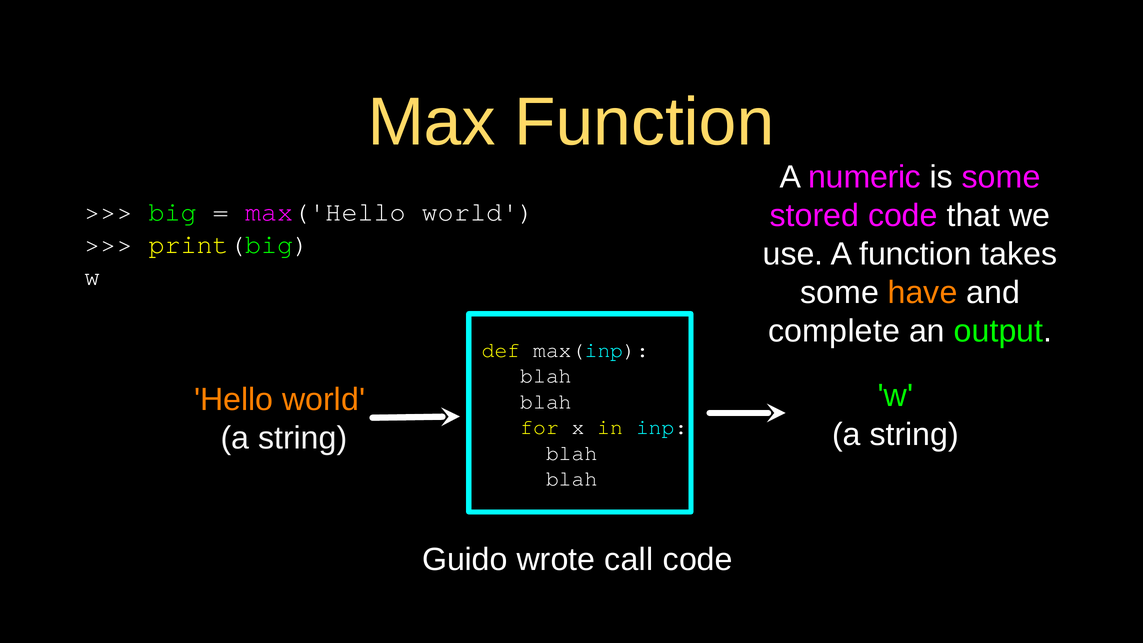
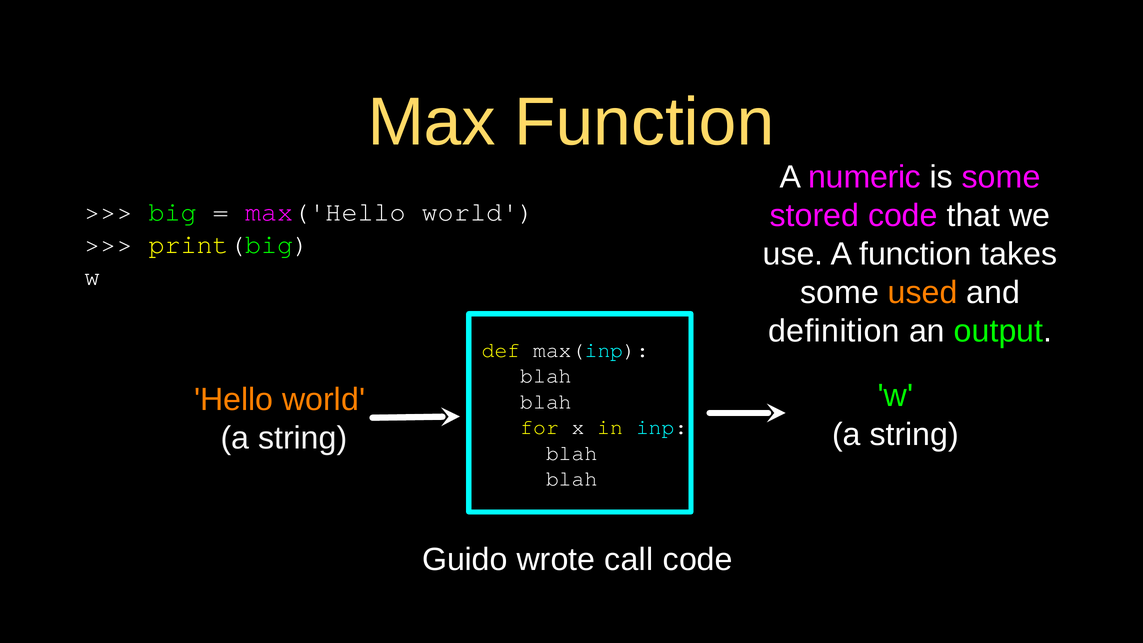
have: have -> used
complete: complete -> definition
